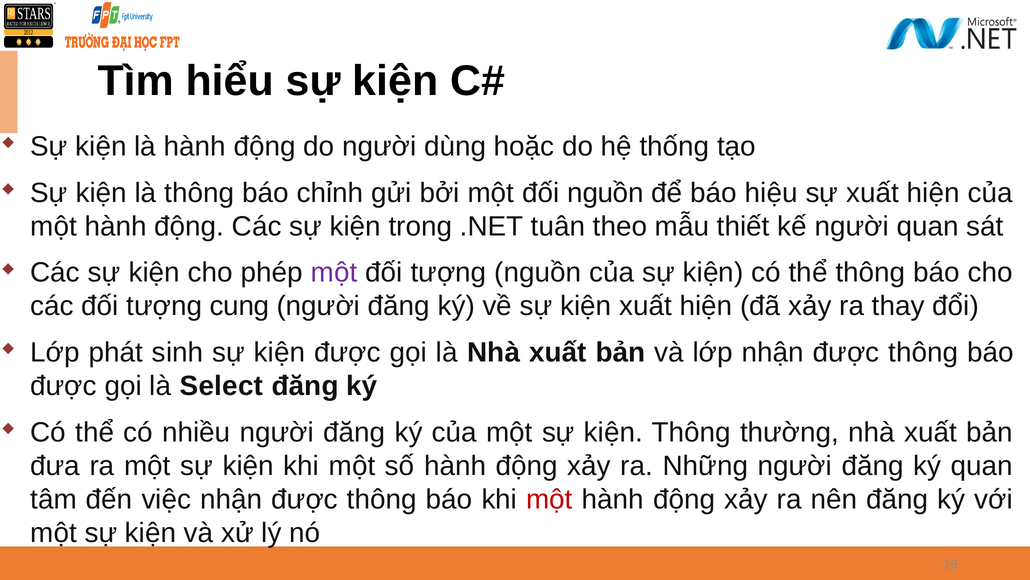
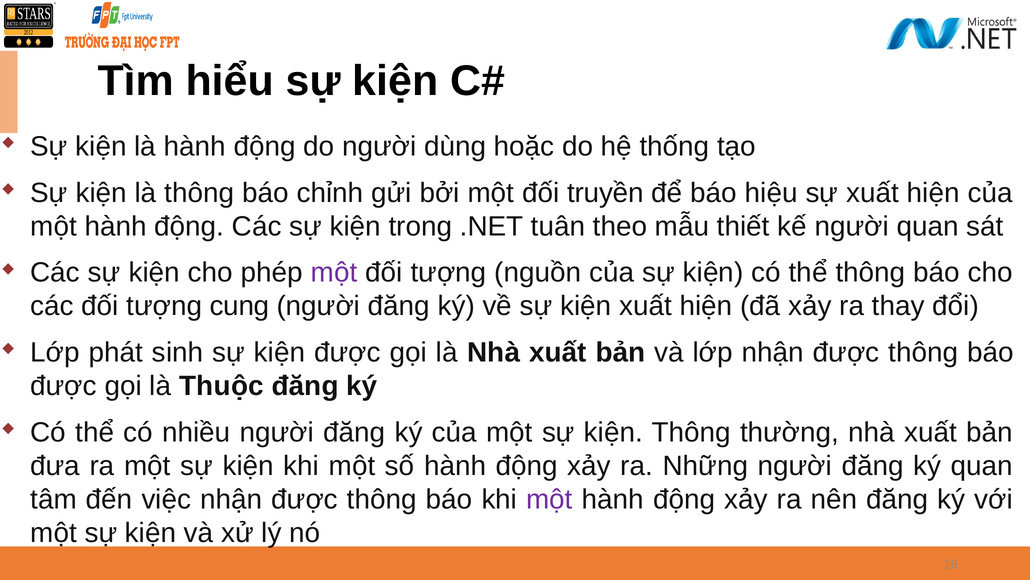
đối nguồn: nguồn -> truyền
Select: Select -> Thuộc
một at (549, 499) colour: red -> purple
